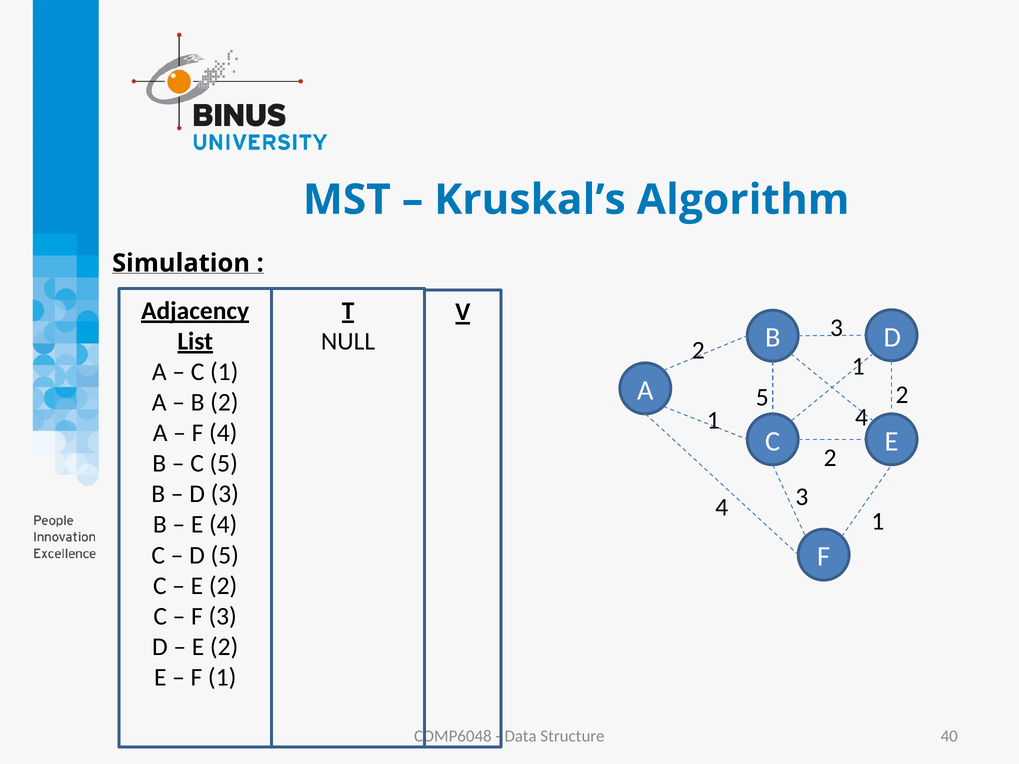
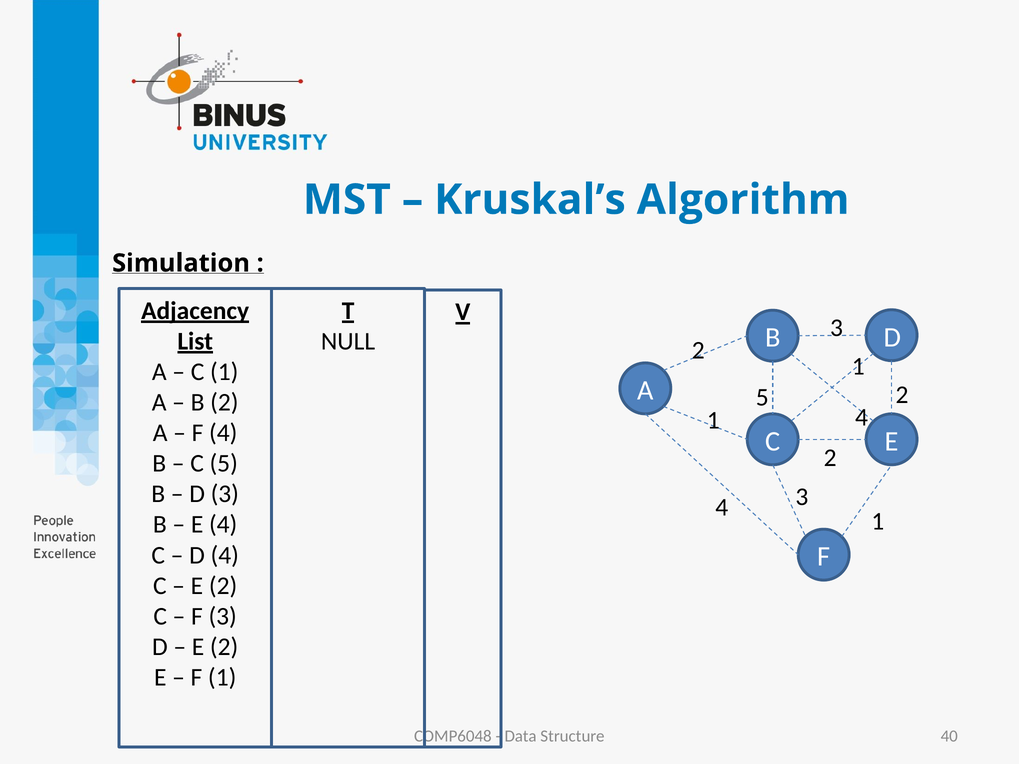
D 5: 5 -> 4
